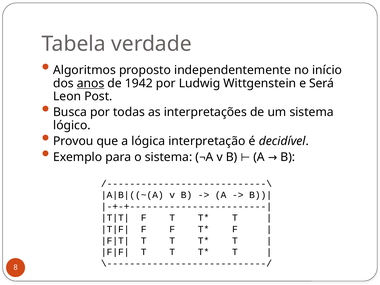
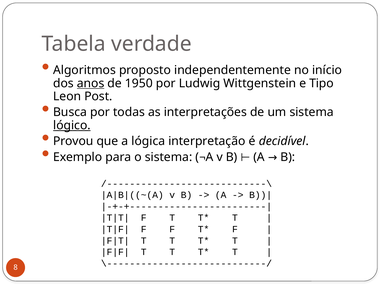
1942: 1942 -> 1950
Será: Será -> Tipo
lógico underline: none -> present
